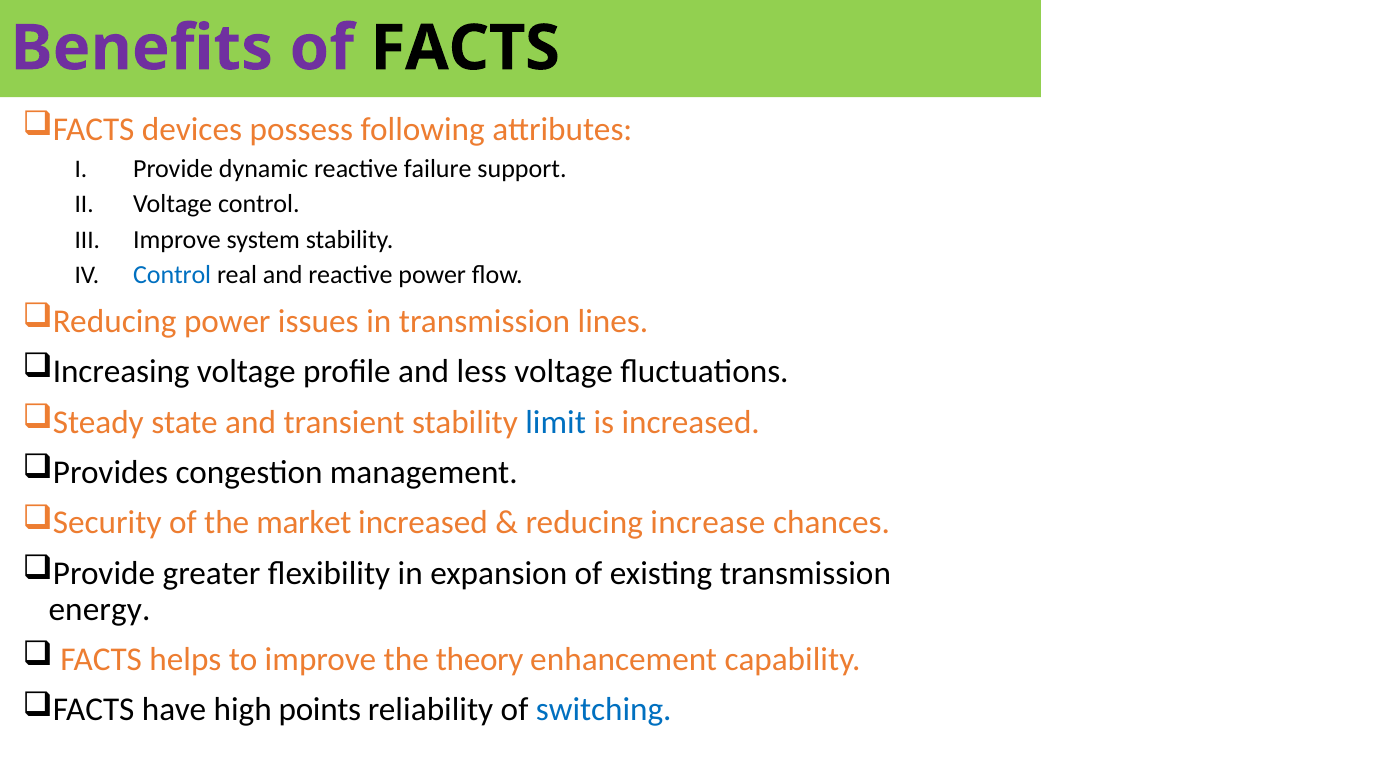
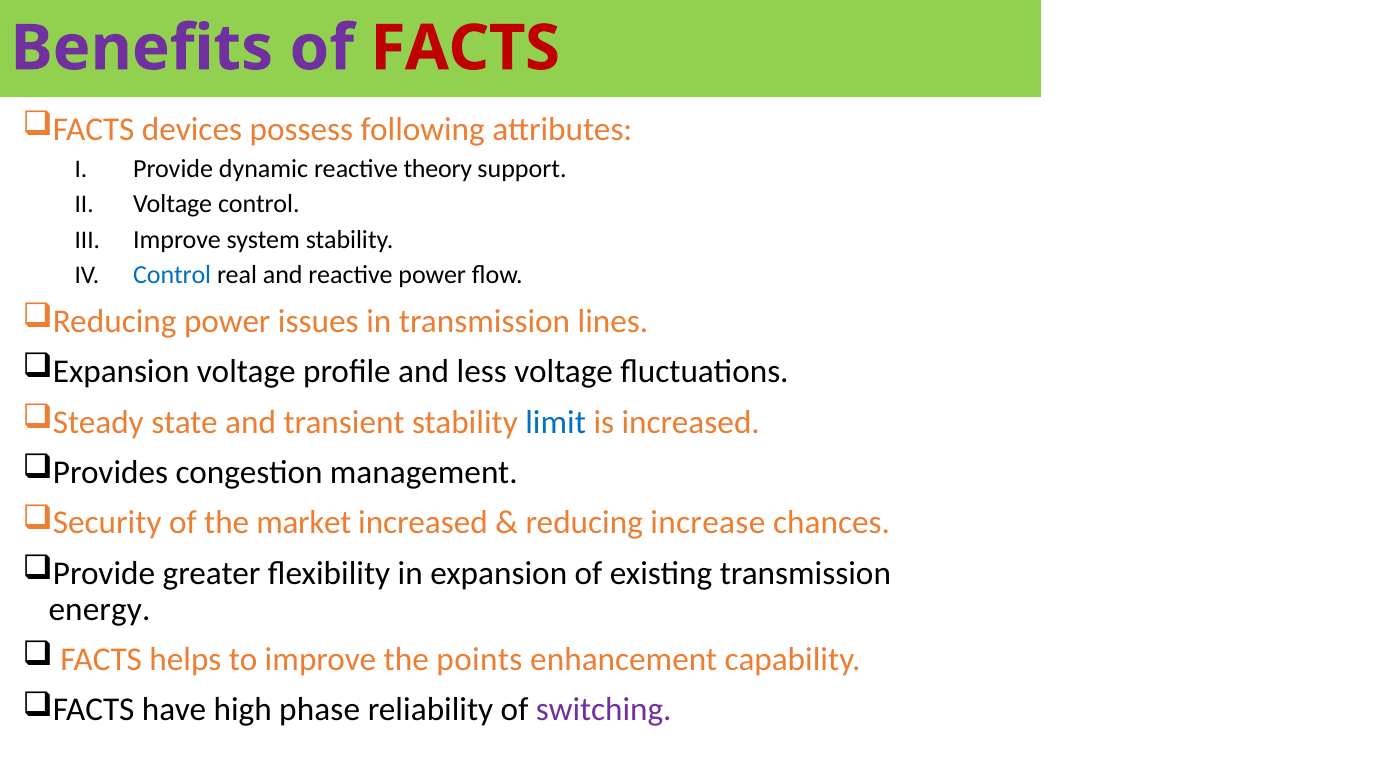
FACTS at (465, 48) colour: black -> red
failure: failure -> theory
Increasing at (121, 372): Increasing -> Expansion
theory: theory -> points
points: points -> phase
switching colour: blue -> purple
